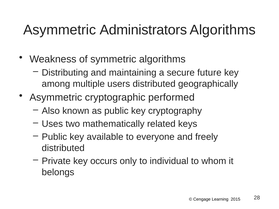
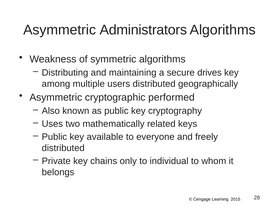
future: future -> drives
occurs: occurs -> chains
